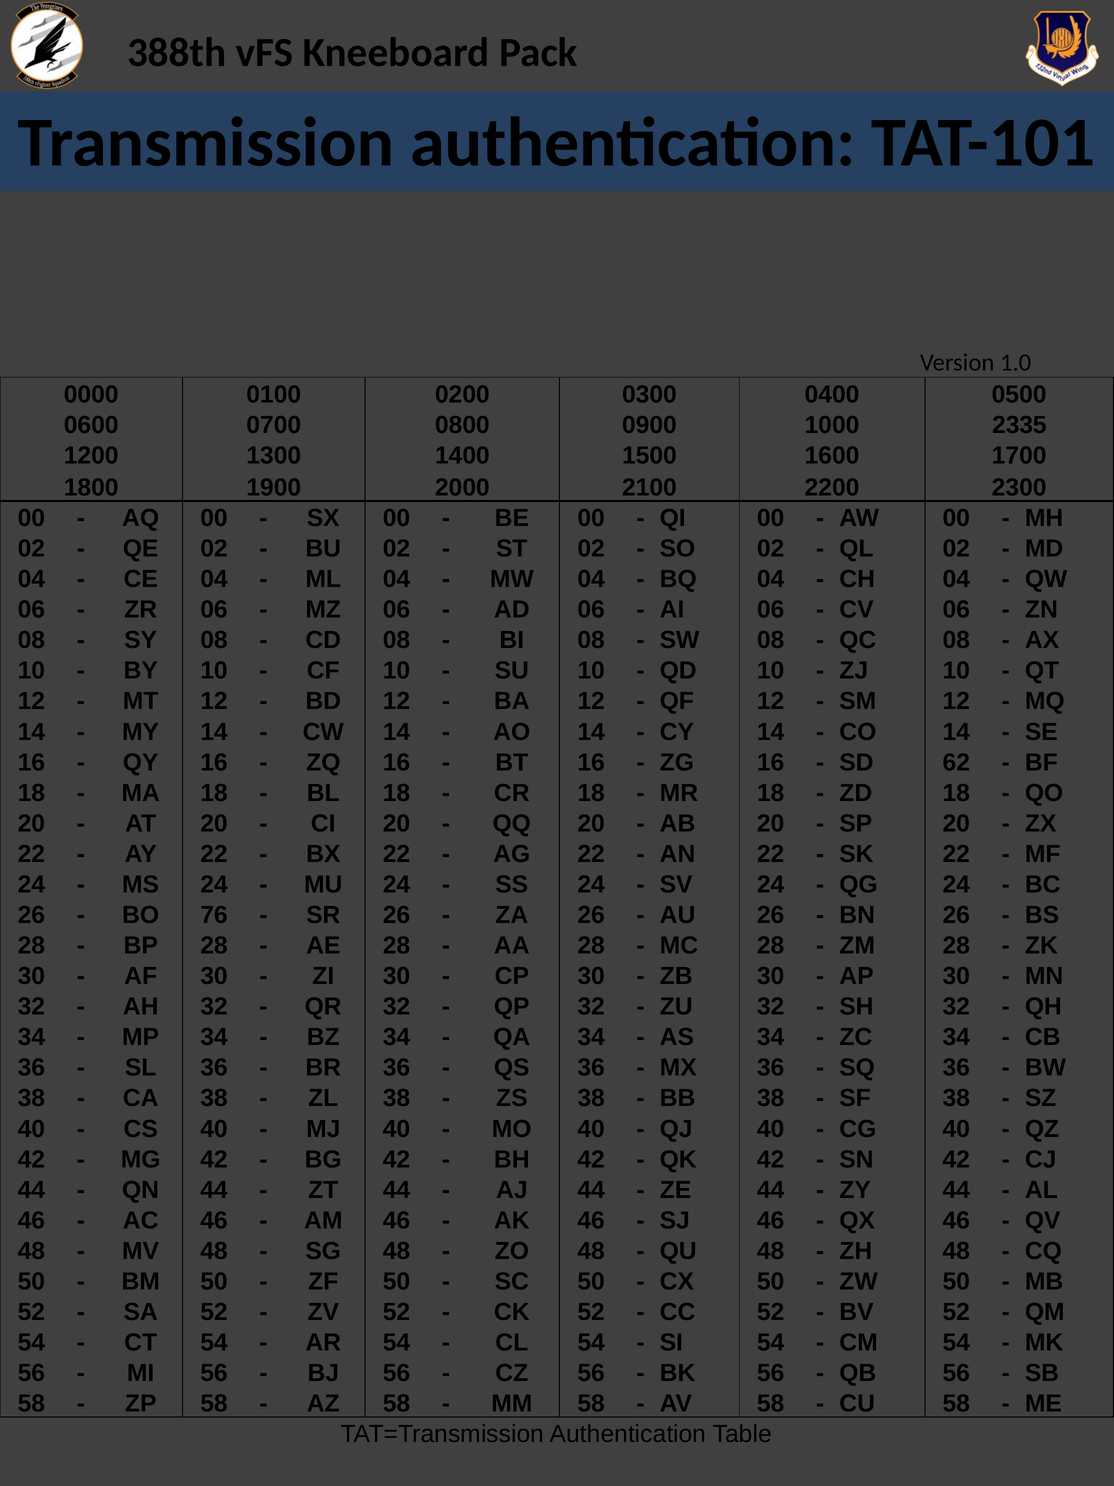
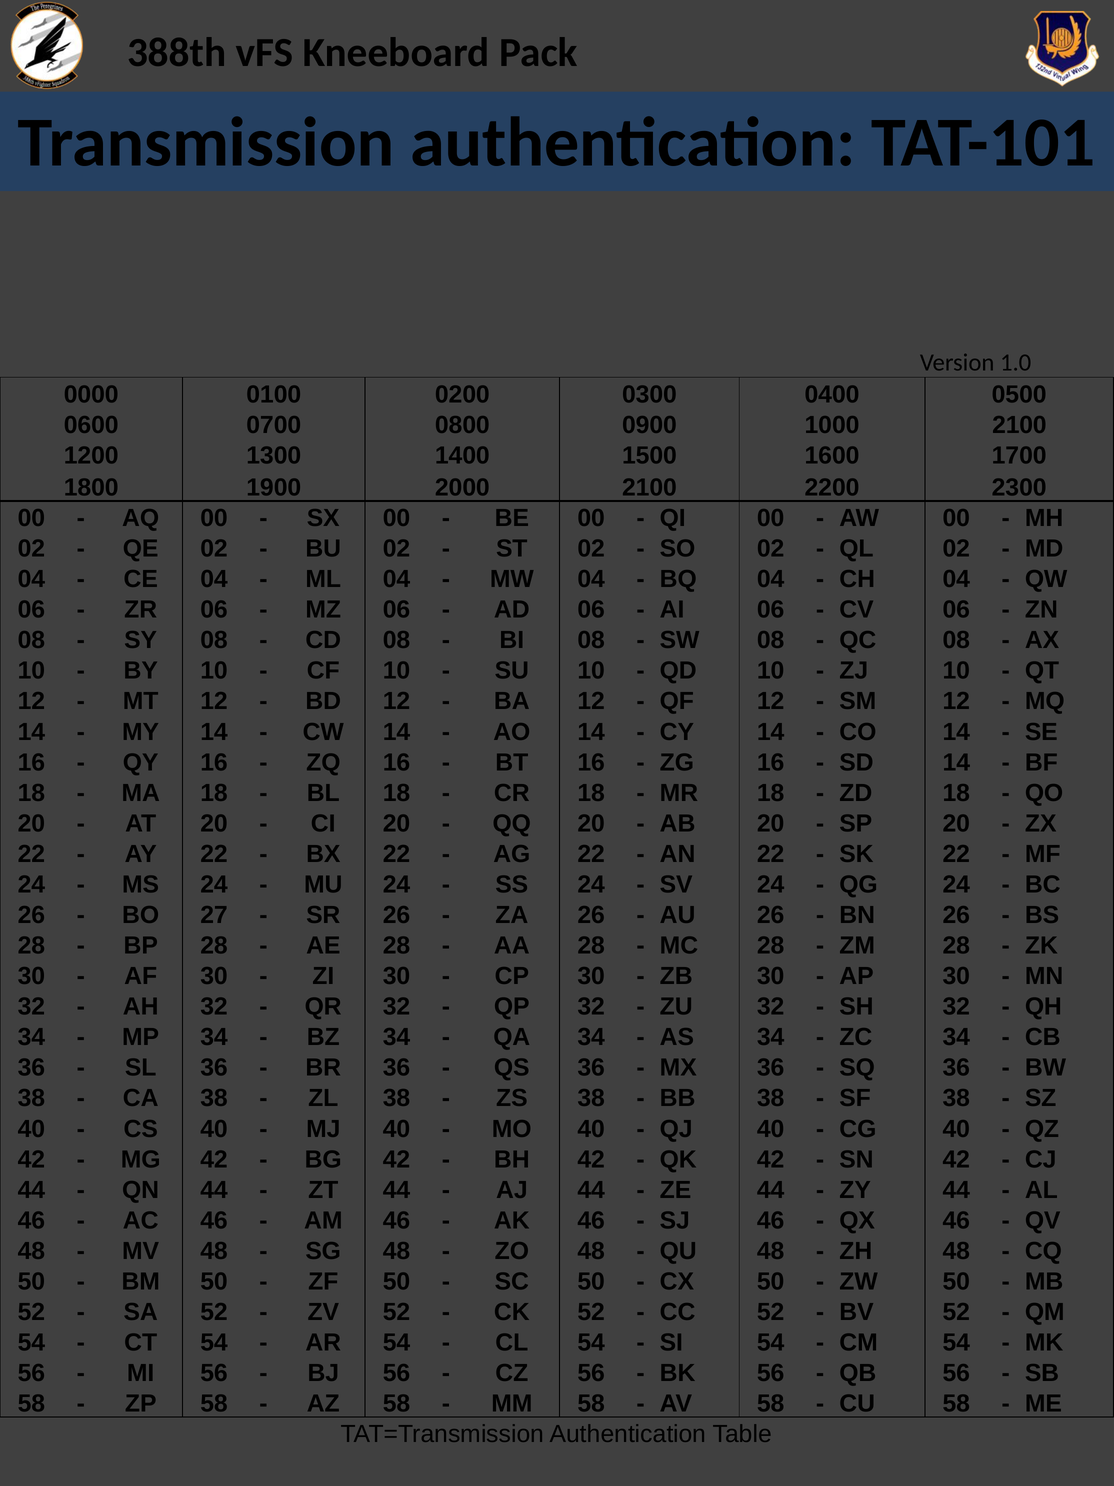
1000 2335: 2335 -> 2100
SD 62: 62 -> 14
76: 76 -> 27
